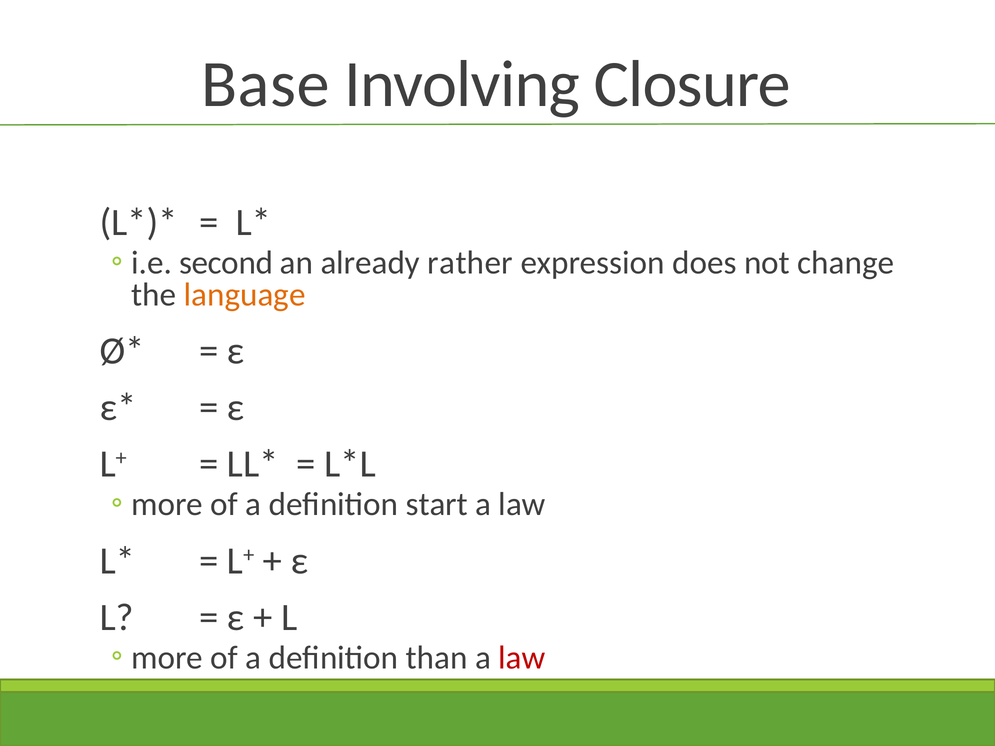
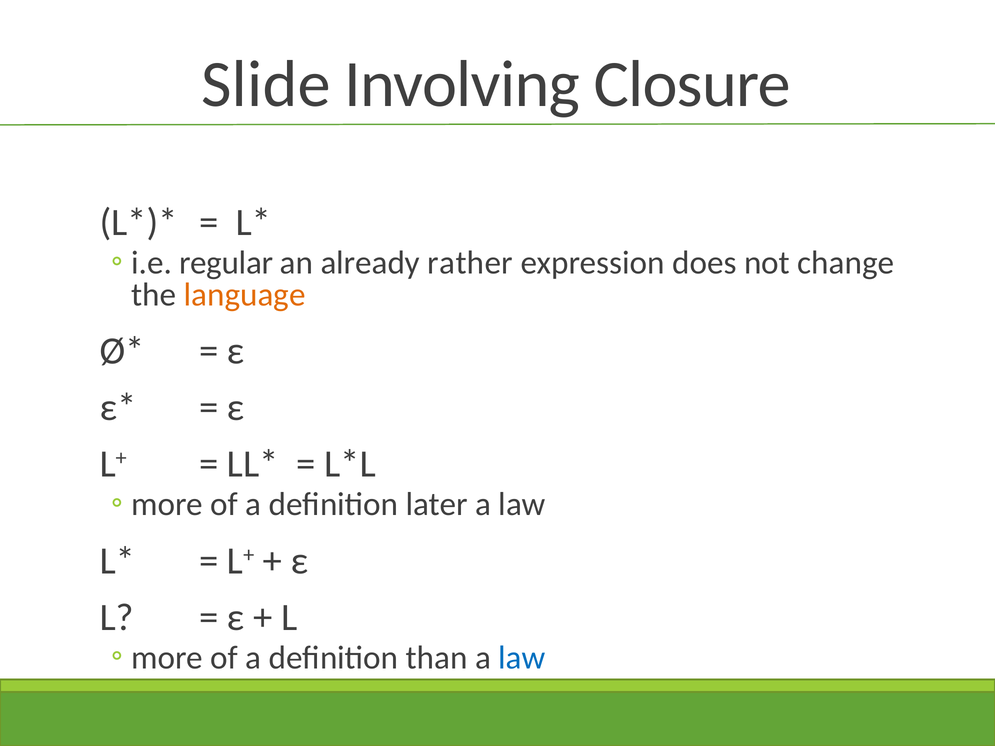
Base: Base -> Slide
second: second -> regular
start: start -> later
law at (522, 658) colour: red -> blue
